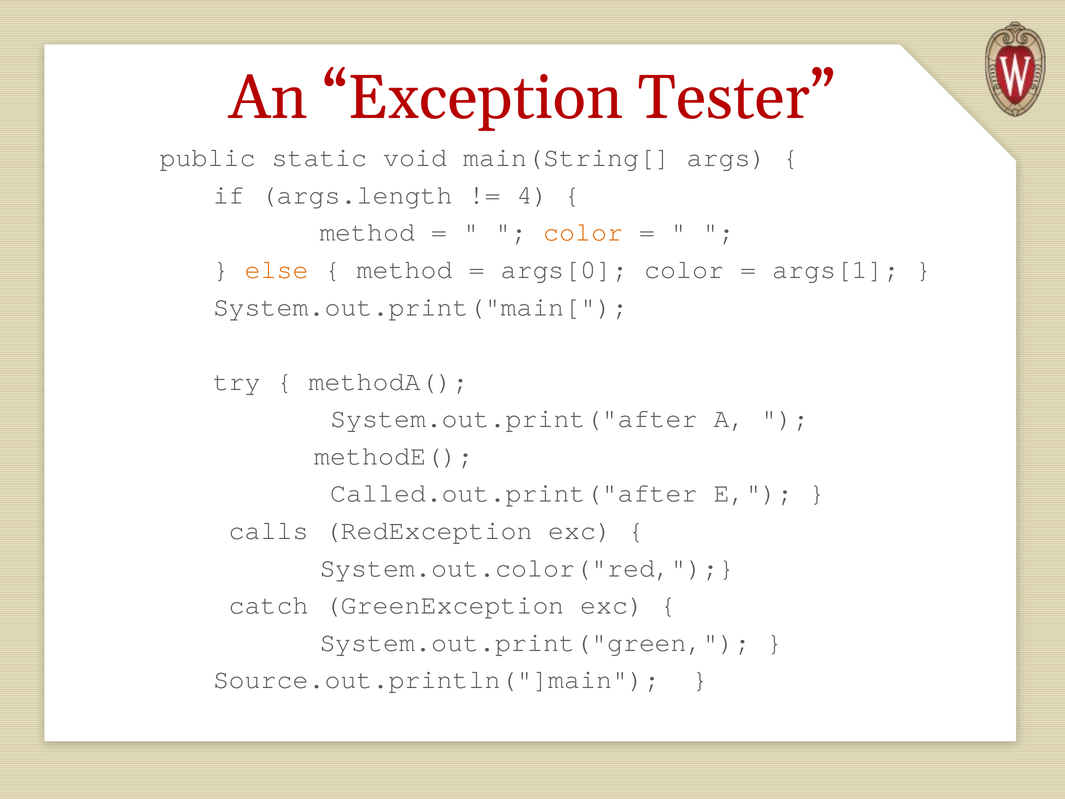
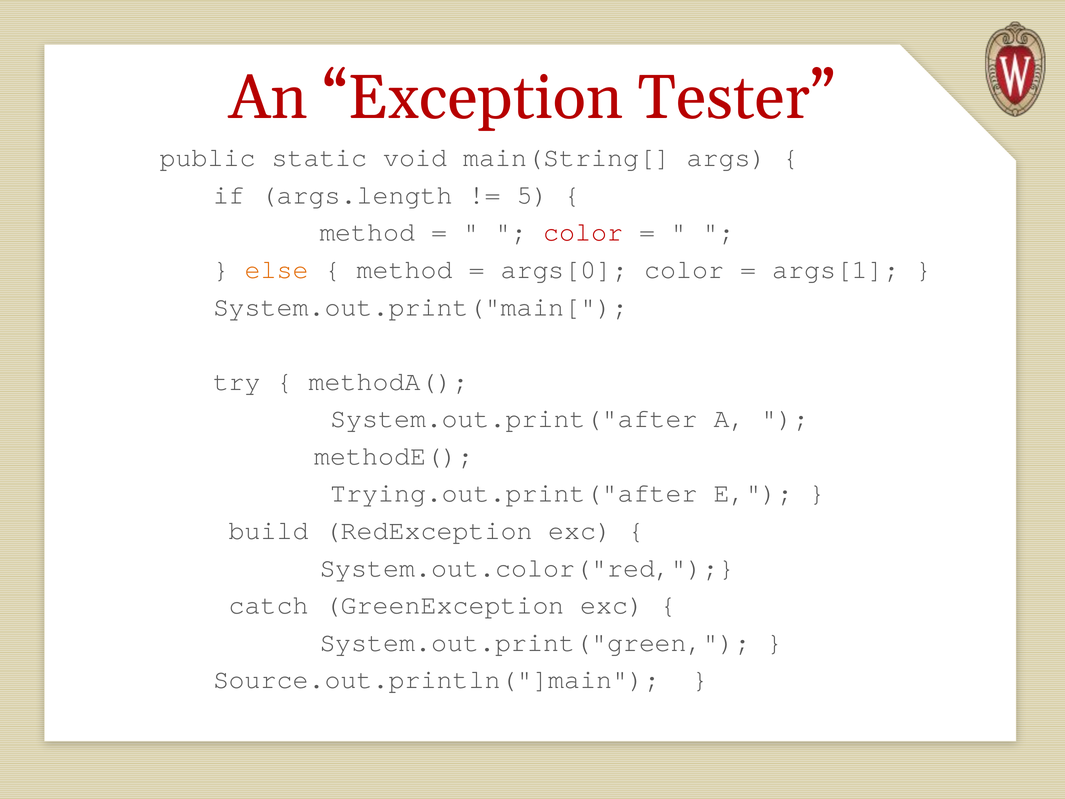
4: 4 -> 5
color at (583, 232) colour: orange -> red
Called.out.print("after: Called.out.print("after -> Trying.out.print("after
calls: calls -> build
